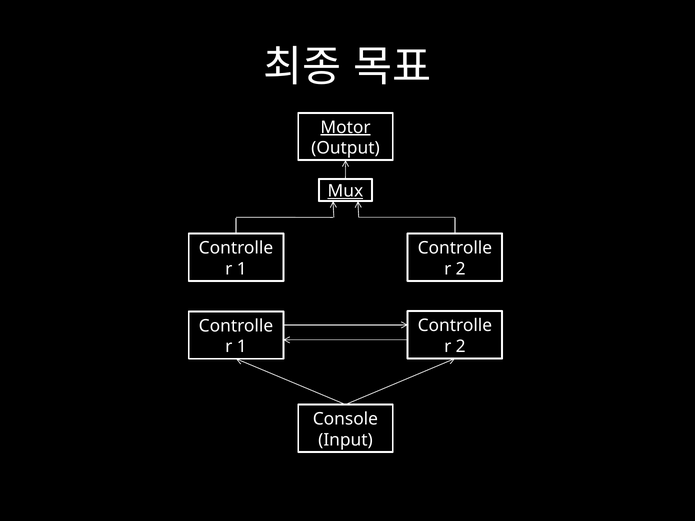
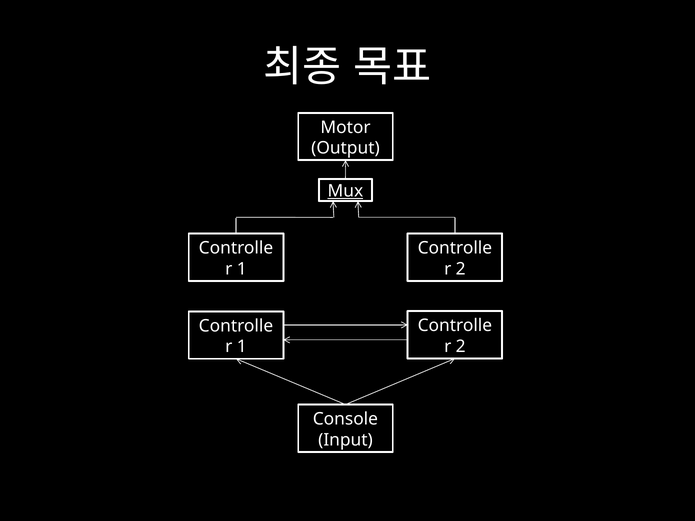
Motor underline: present -> none
